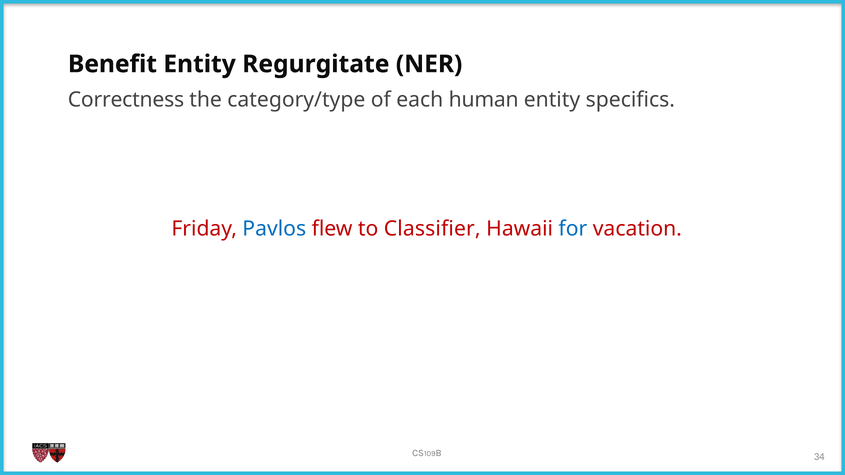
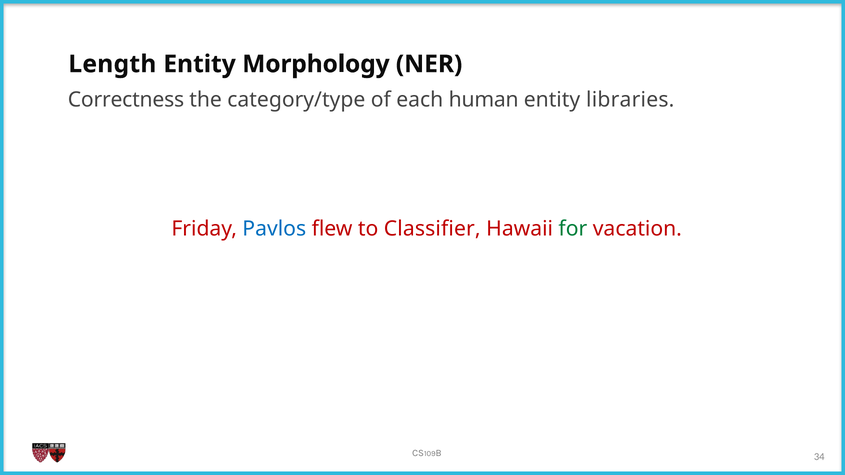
Benefit: Benefit -> Length
Regurgitate: Regurgitate -> Morphology
specifics: specifics -> libraries
for colour: blue -> green
